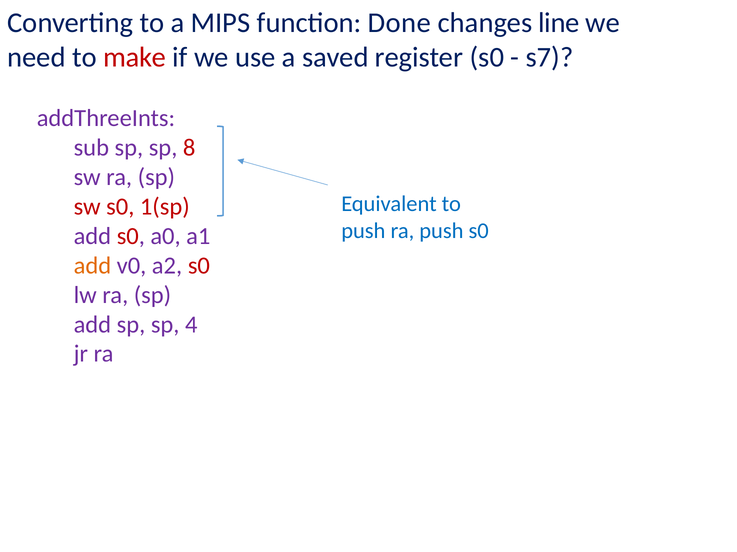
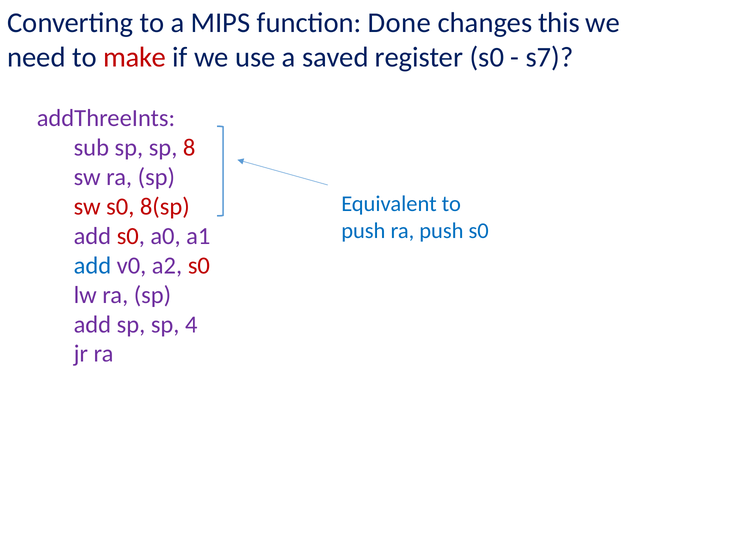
line: line -> this
1(sp: 1(sp -> 8(sp
add at (92, 266) colour: orange -> blue
